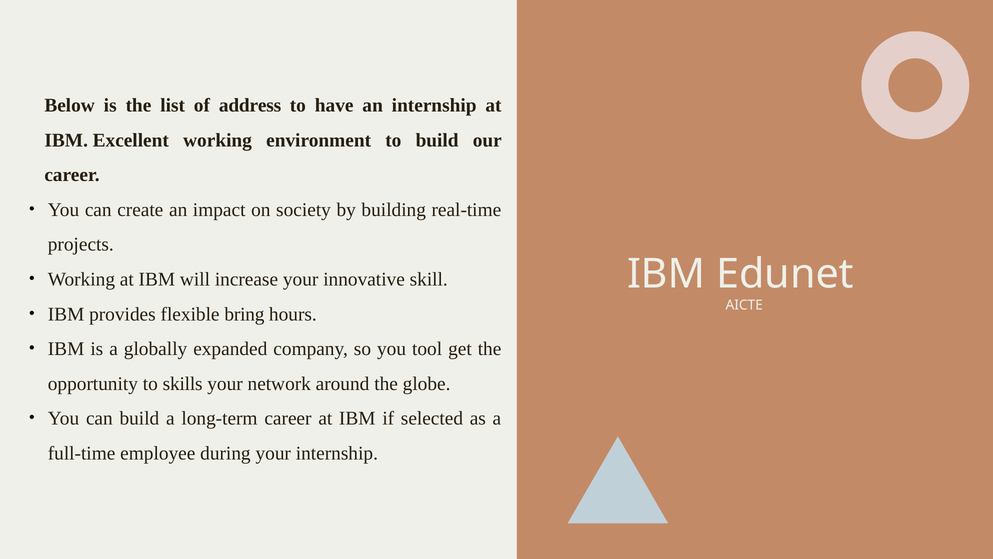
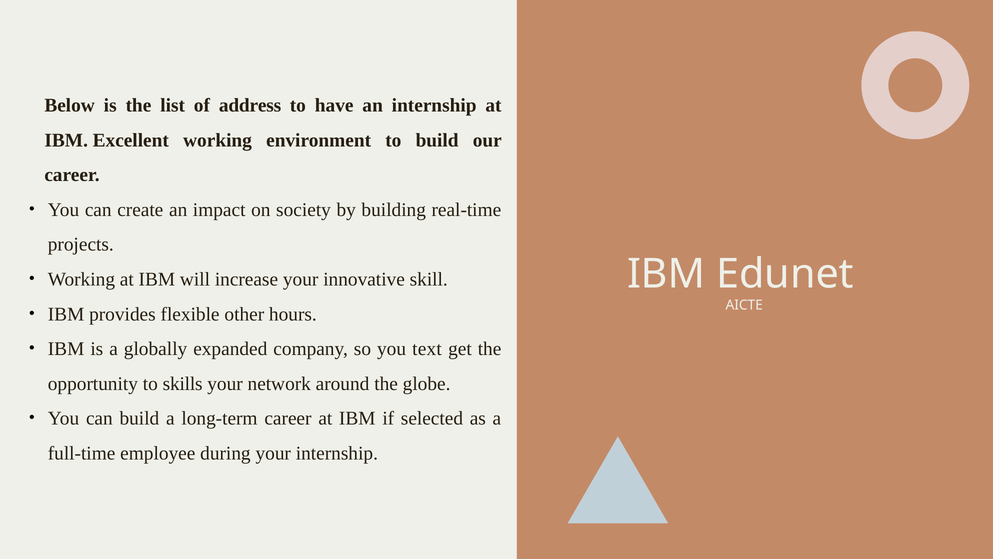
bring: bring -> other
tool: tool -> text
